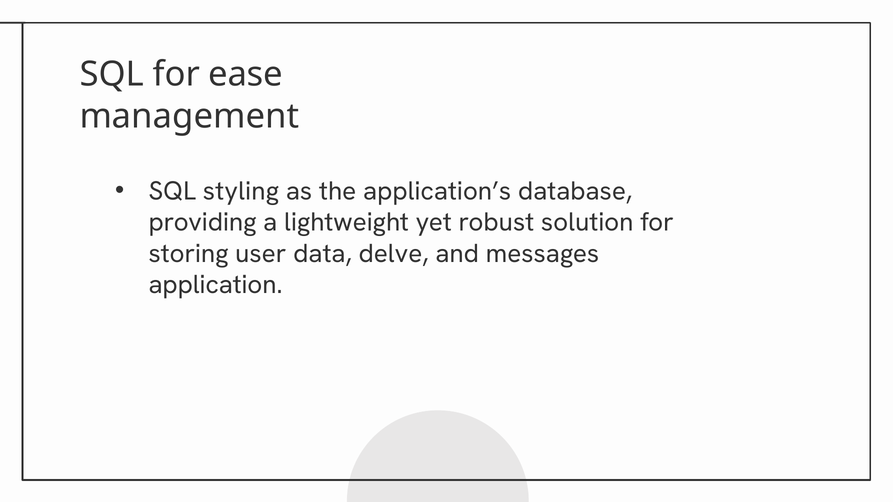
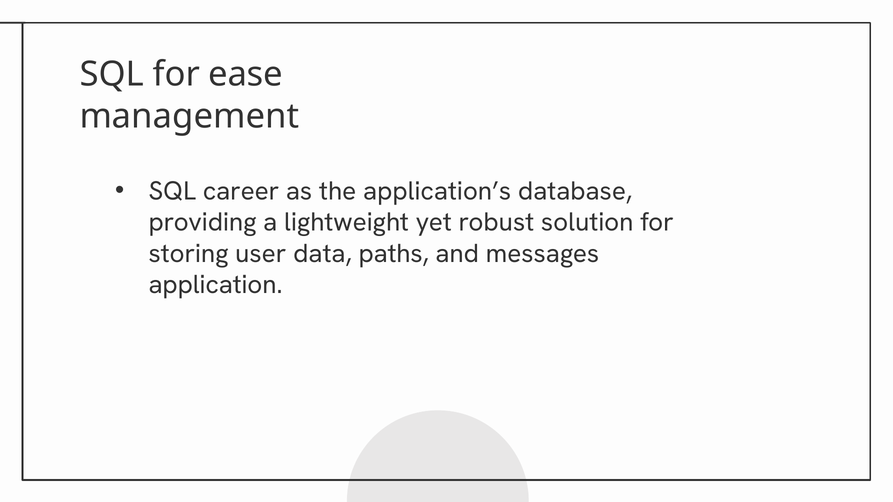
styling: styling -> career
delve: delve -> paths
